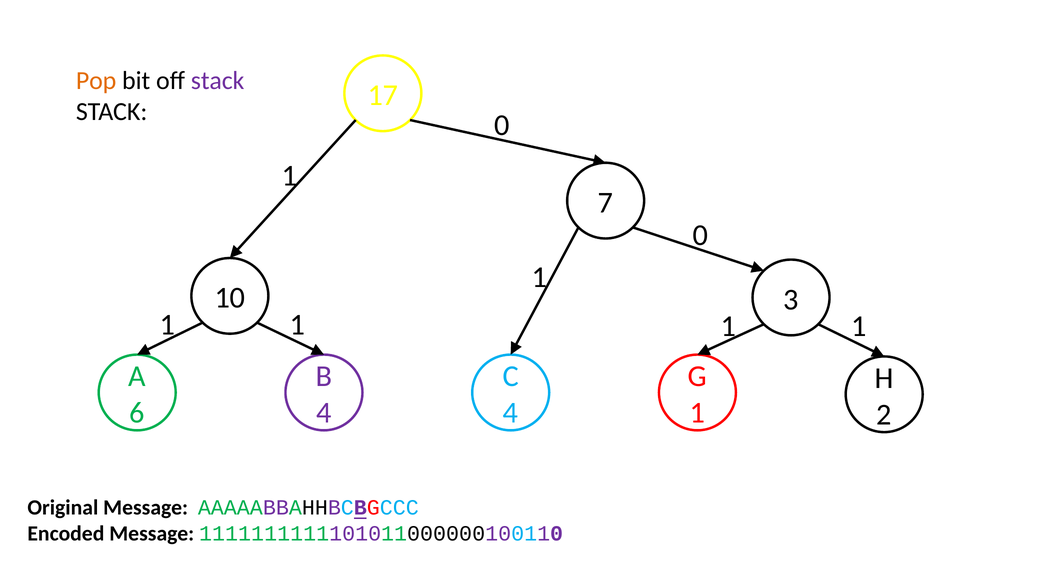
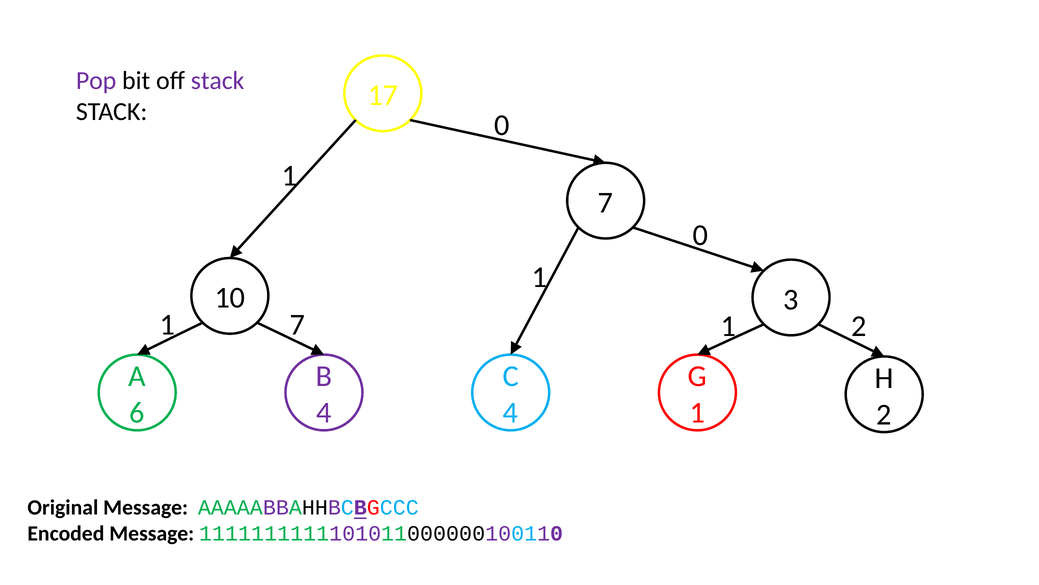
Pop colour: orange -> purple
1 at (298, 324): 1 -> 7
1 at (859, 326): 1 -> 2
